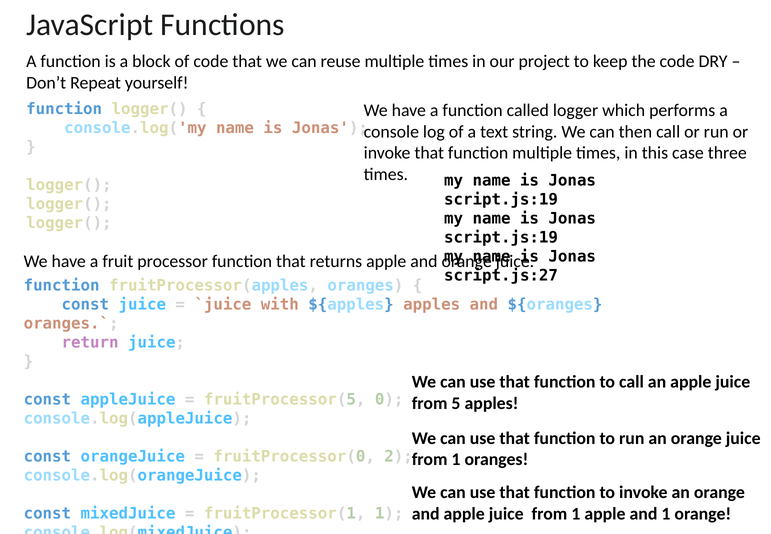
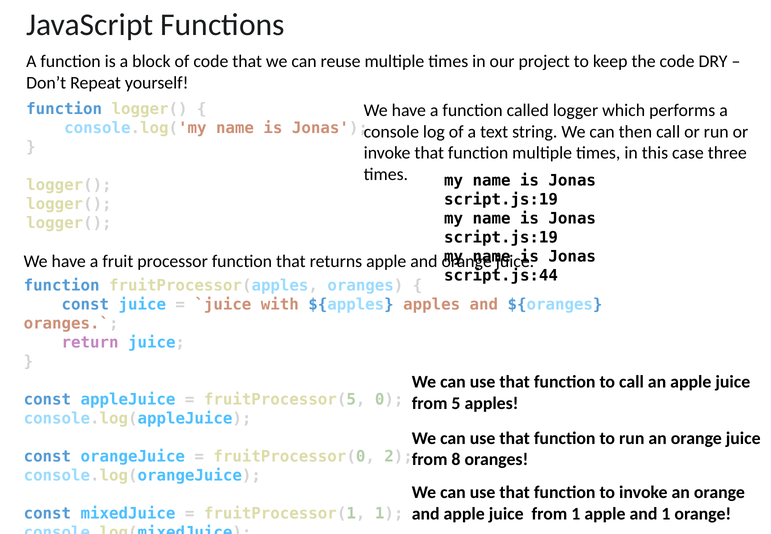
script.js:27: script.js:27 -> script.js:44
1 at (456, 459): 1 -> 8
